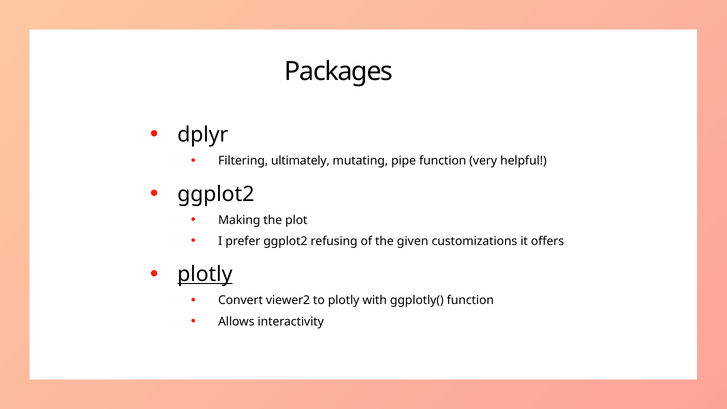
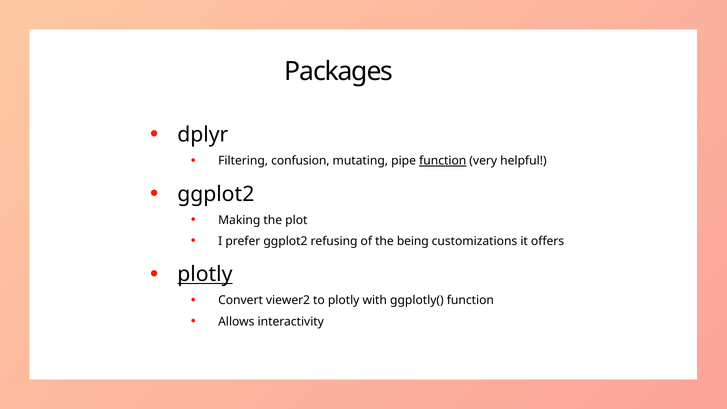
ultimately: ultimately -> confusion
function at (443, 161) underline: none -> present
given: given -> being
